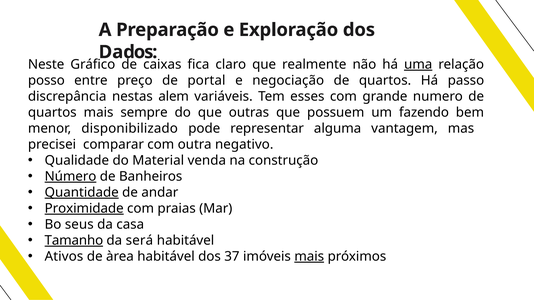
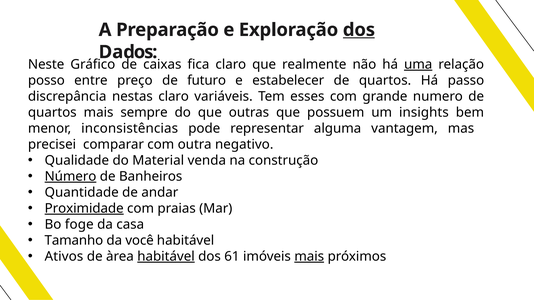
dos at (359, 30) underline: none -> present
portal: portal -> futuro
negociação: negociação -> estabelecer
nestas alem: alem -> claro
fazendo: fazendo -> insights
disponibilizado: disponibilizado -> inconsistências
Quantidade underline: present -> none
seus: seus -> foge
Tamanho underline: present -> none
será: será -> você
habitável at (166, 257) underline: none -> present
37: 37 -> 61
